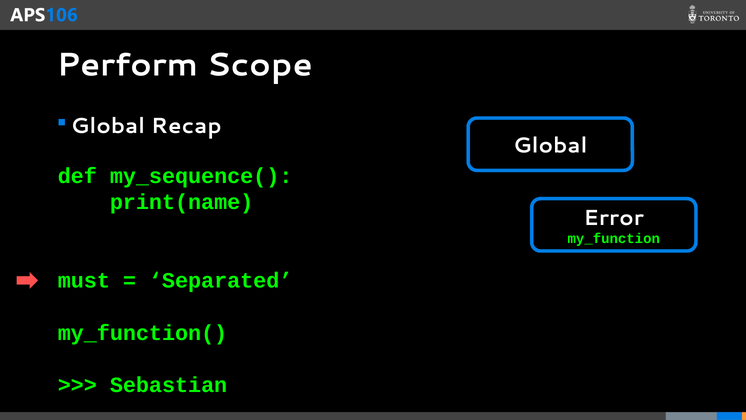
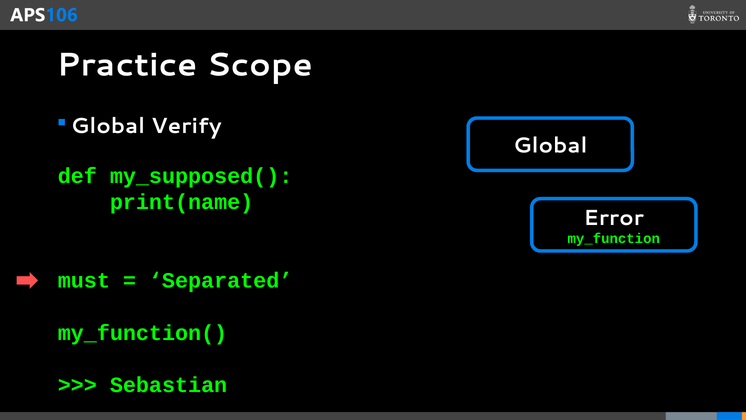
Perform: Perform -> Practice
Recap: Recap -> Verify
my_sequence(: my_sequence( -> my_supposed(
